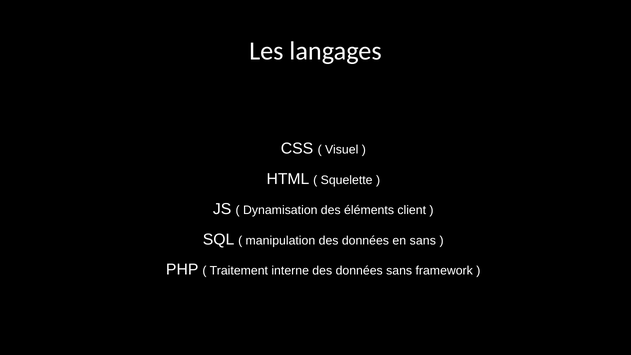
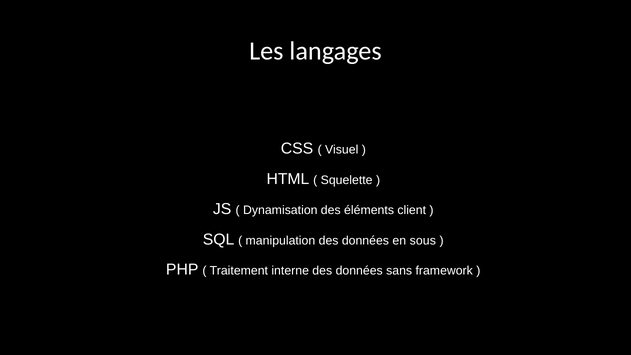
en sans: sans -> sous
